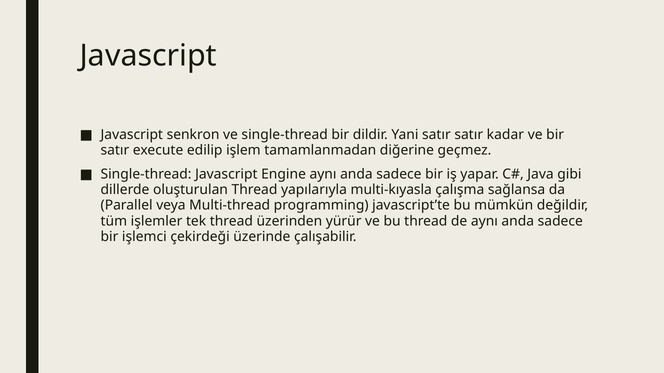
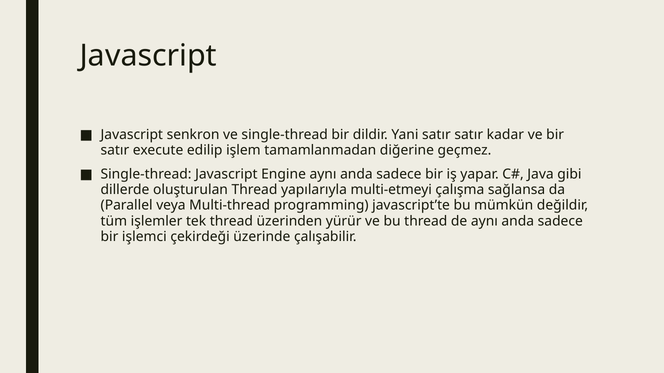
multi-kıyasla: multi-kıyasla -> multi-etmeyi
